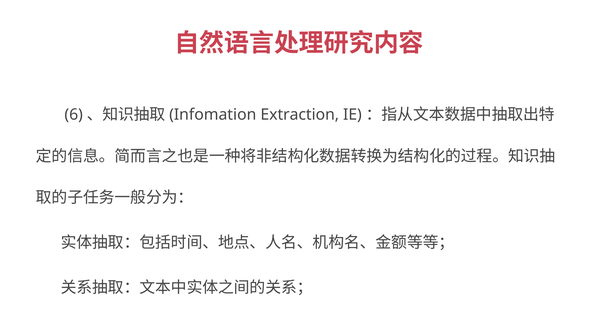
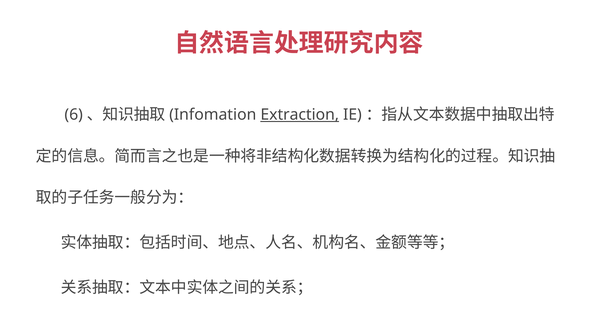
Extraction underline: none -> present
